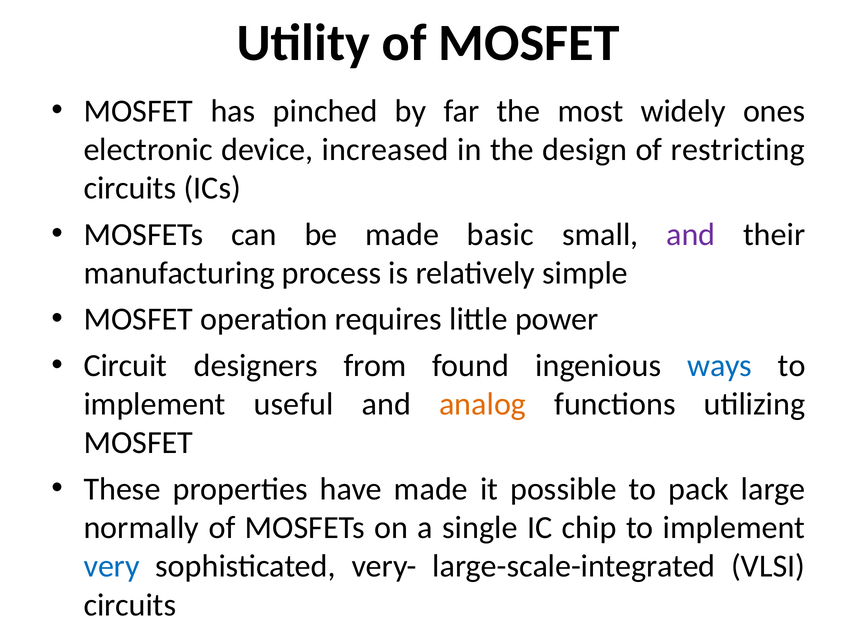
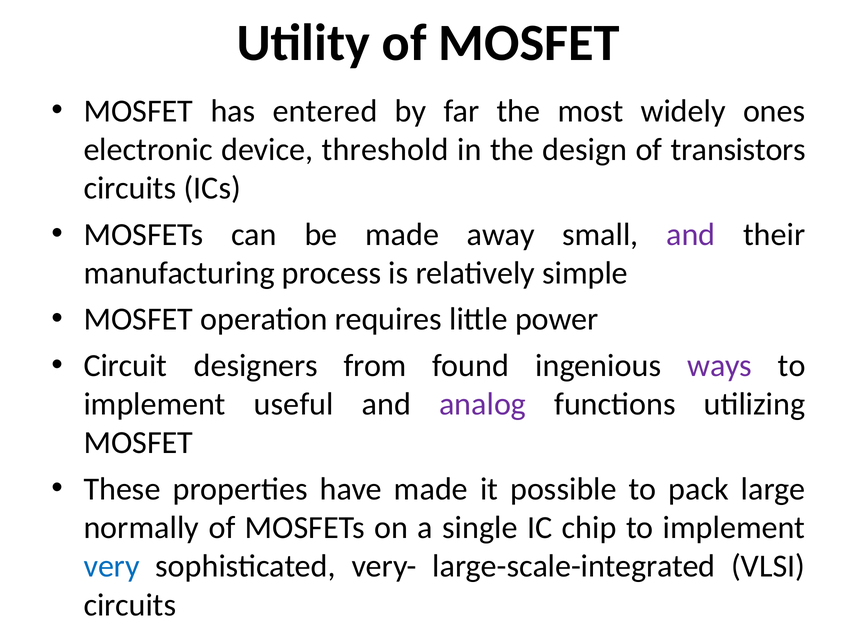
pinched: pinched -> entered
increased: increased -> threshold
restricting: restricting -> transistors
basic: basic -> away
ways colour: blue -> purple
analog colour: orange -> purple
